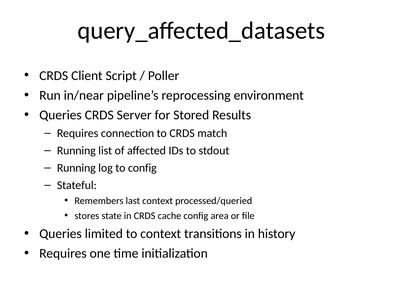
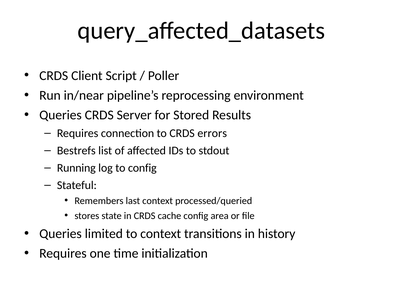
match: match -> errors
Running at (76, 150): Running -> Bestrefs
